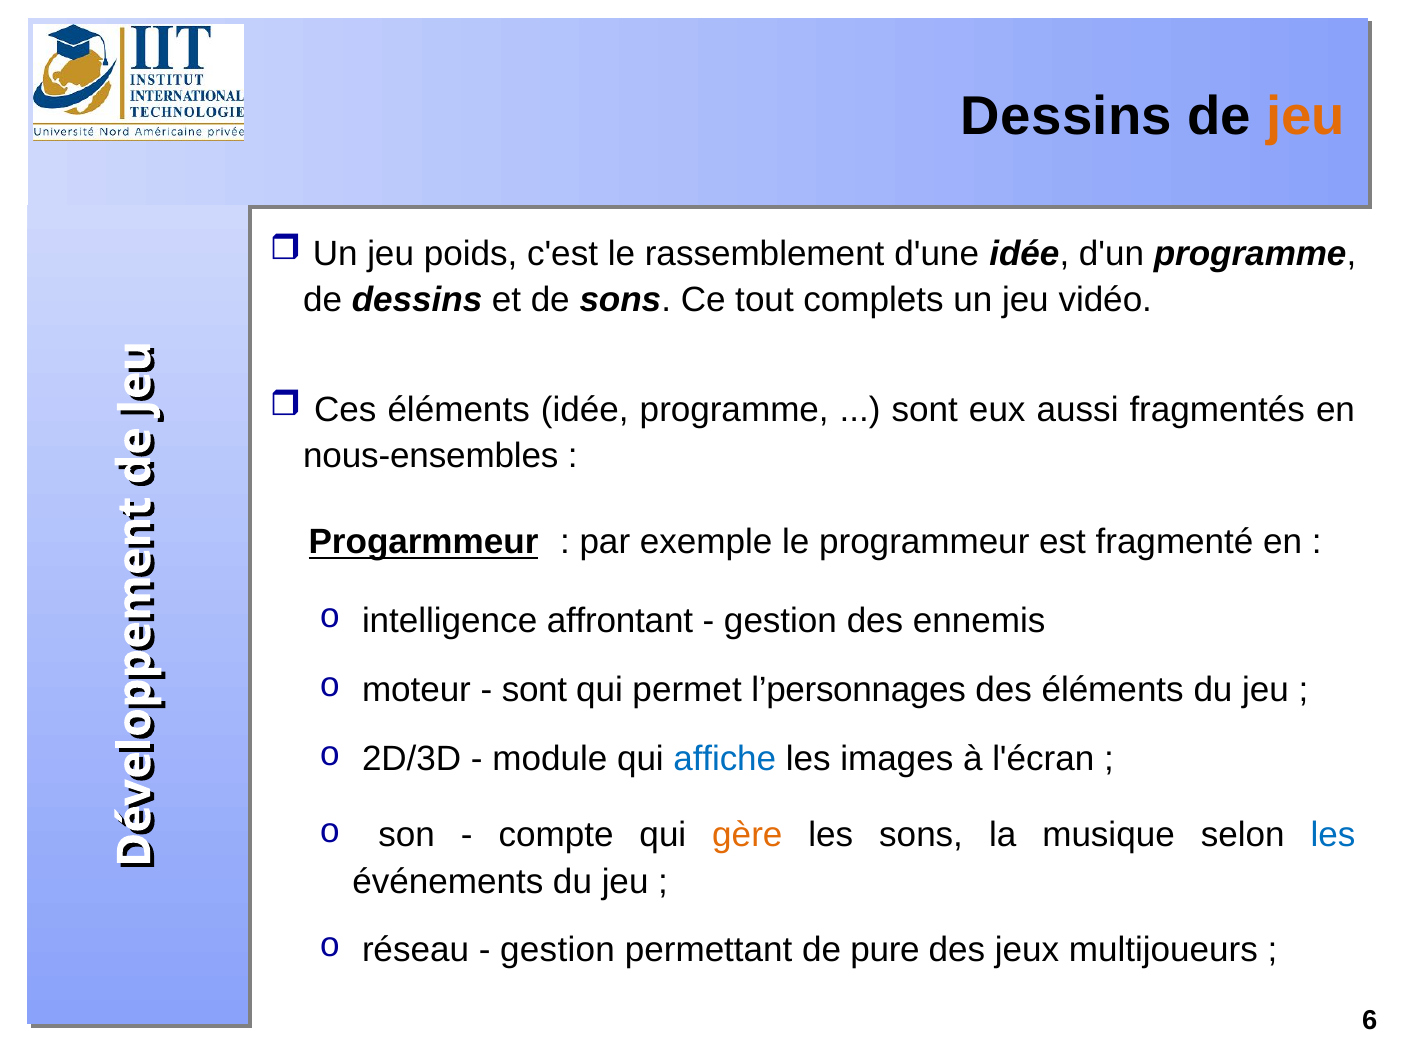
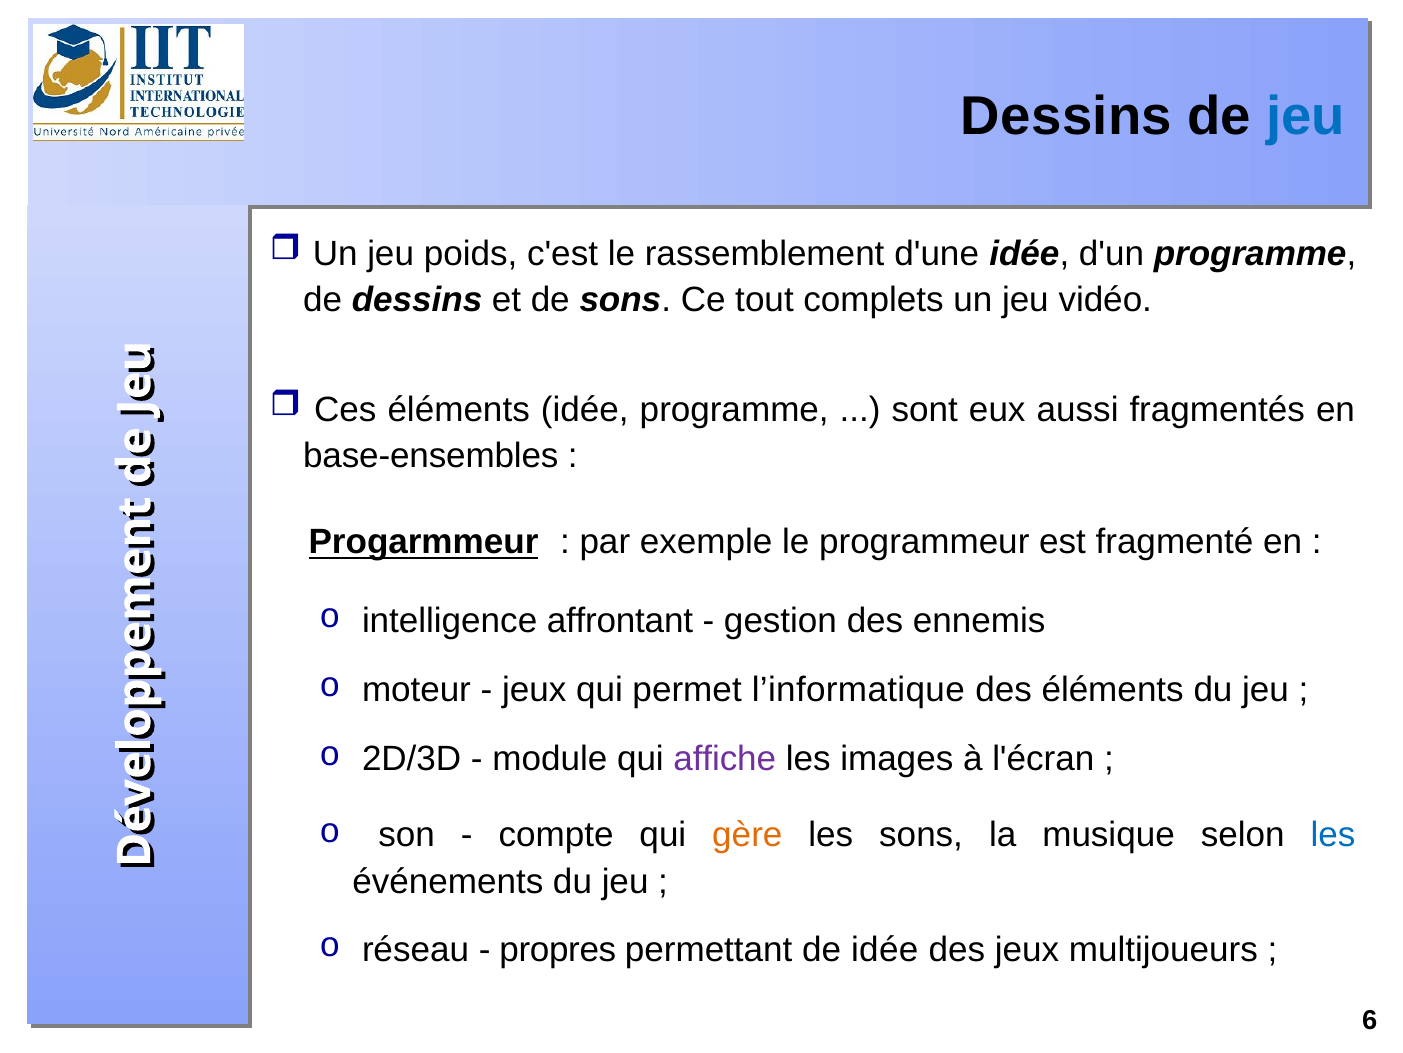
jeu at (1306, 116) colour: orange -> blue
nous-ensembles: nous-ensembles -> base-ensembles
sont at (534, 689): sont -> jeux
l’personnages: l’personnages -> l’informatique
affiche colour: blue -> purple
gestion at (558, 949): gestion -> propres
de pure: pure -> idée
